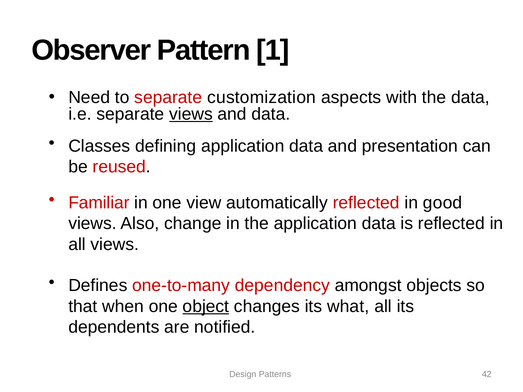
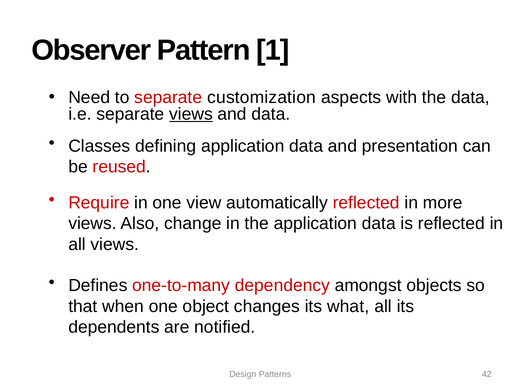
Familiar: Familiar -> Require
good: good -> more
object underline: present -> none
